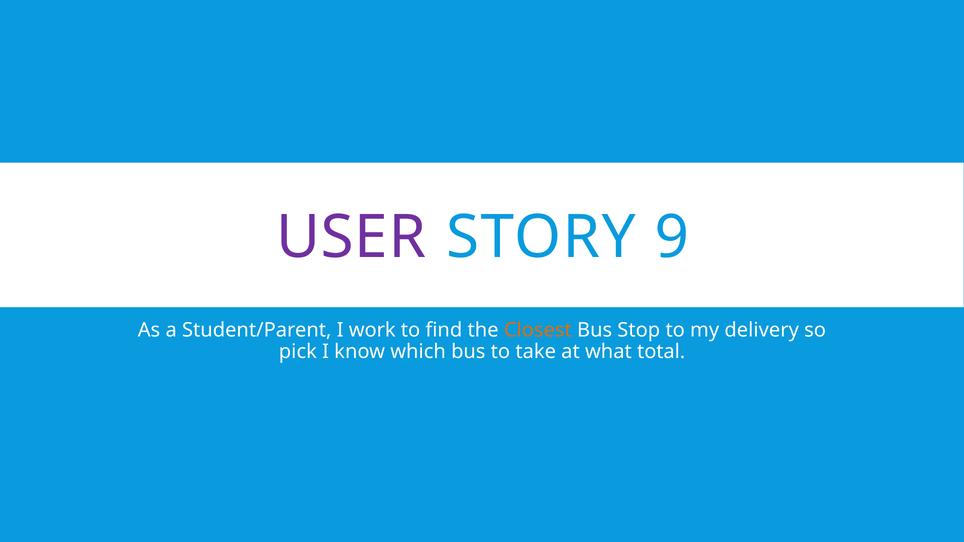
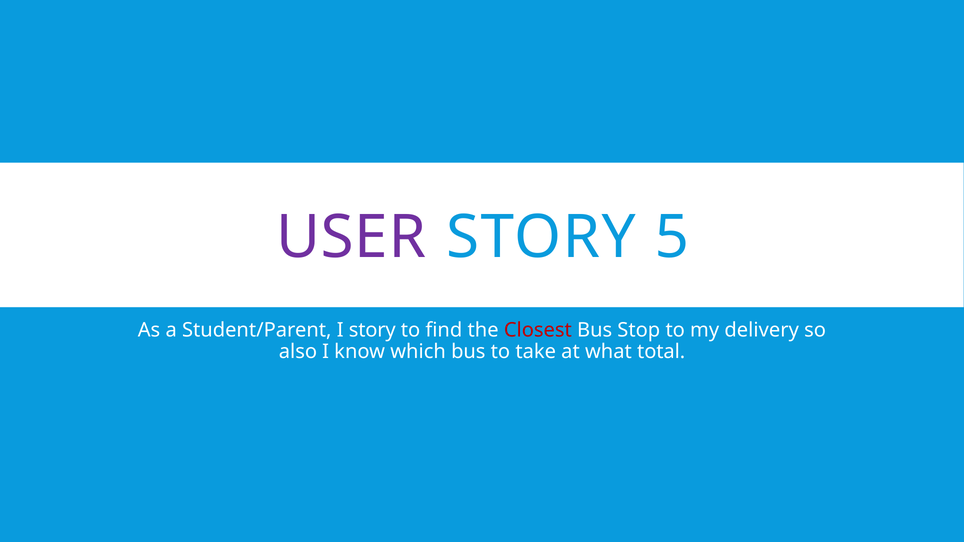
9: 9 -> 5
I work: work -> story
Closest colour: orange -> red
pick: pick -> also
